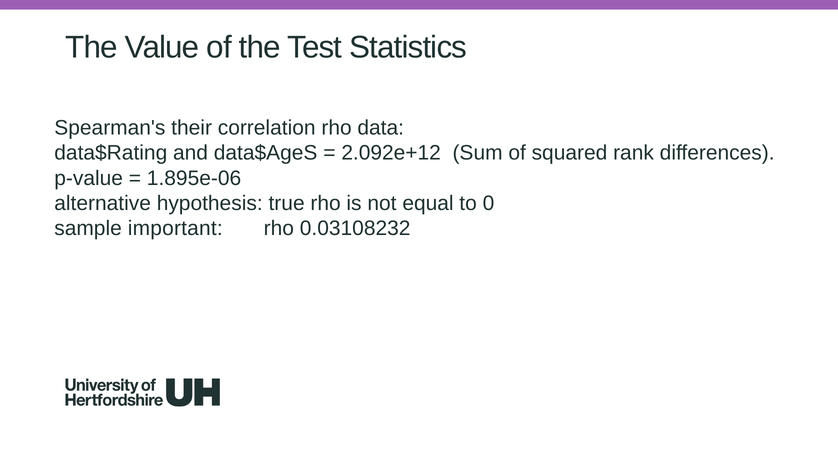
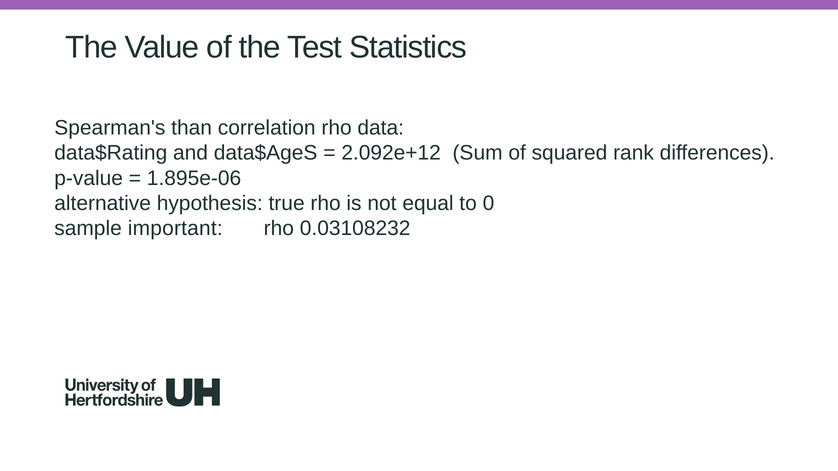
their: their -> than
